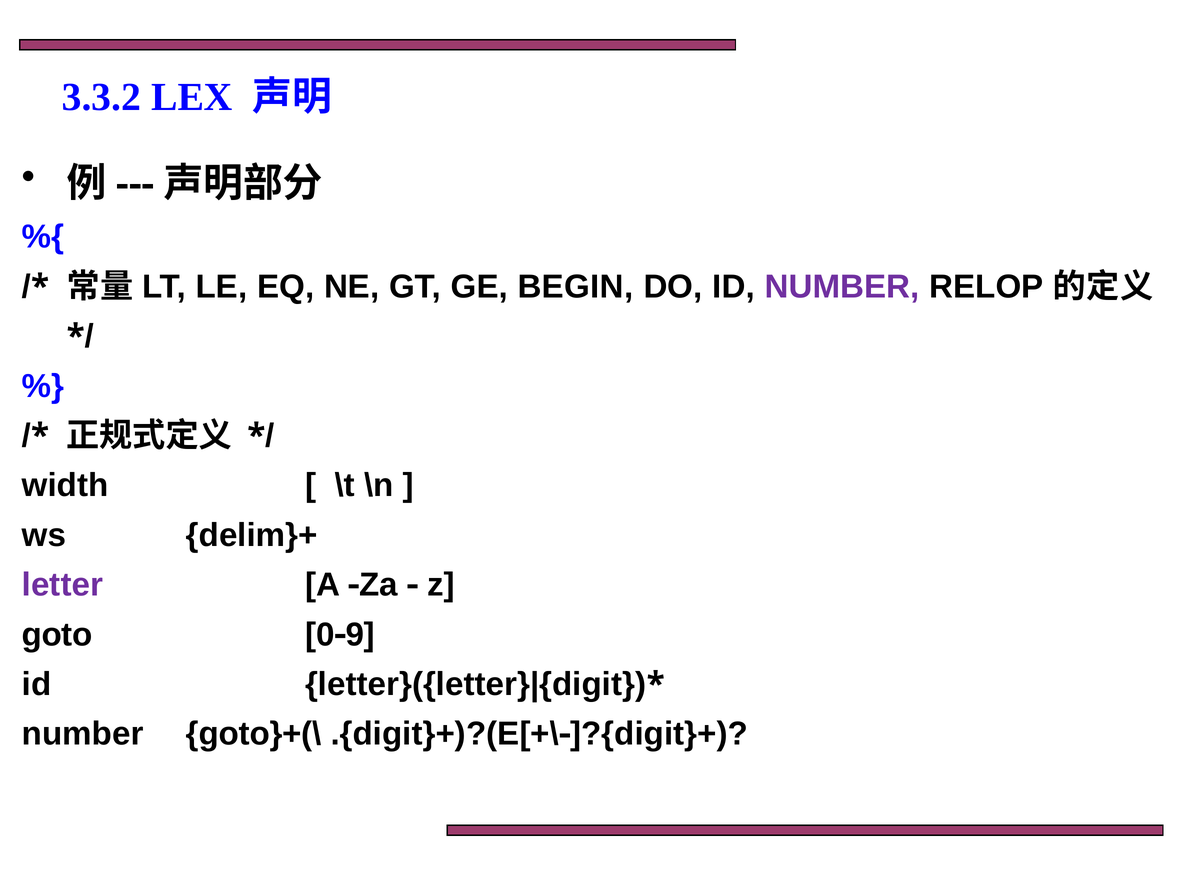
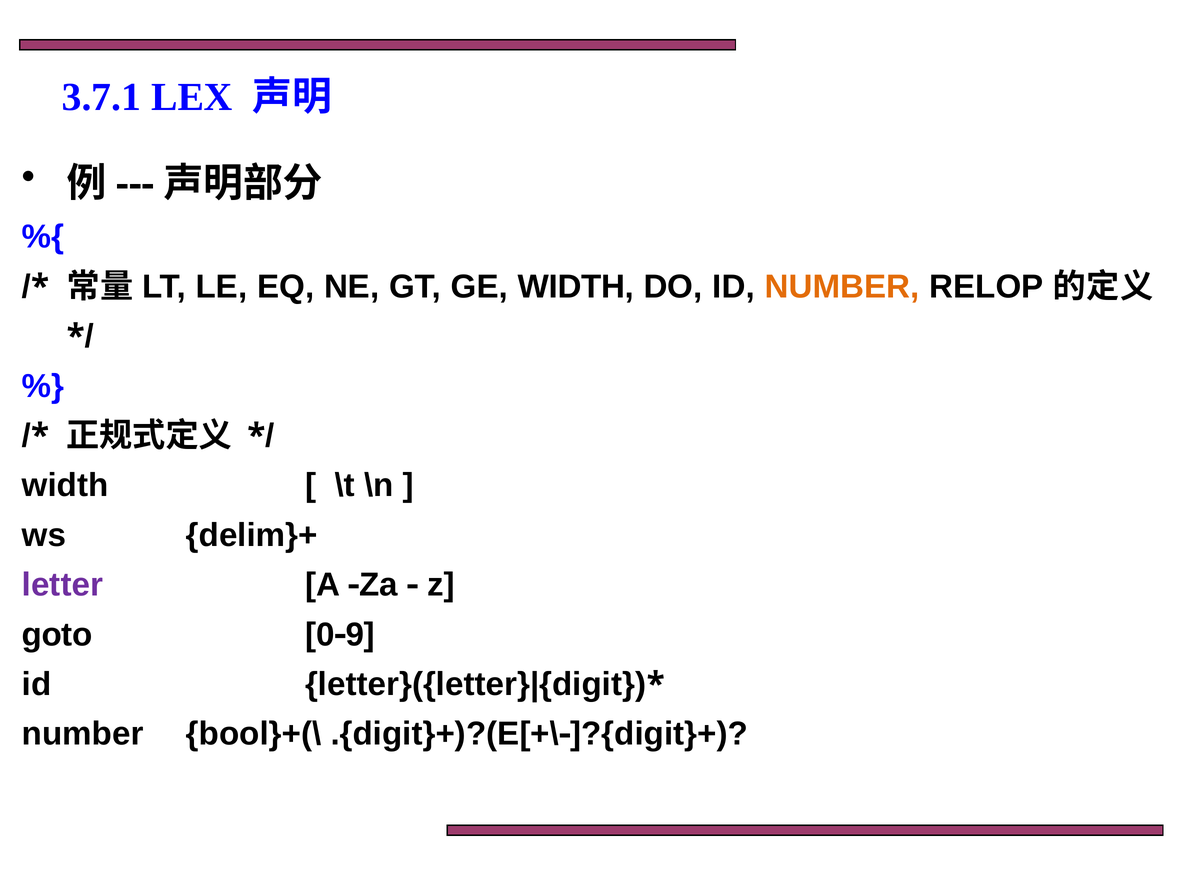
3.3.2: 3.3.2 -> 3.7.1
GE BEGIN: BEGIN -> WIDTH
NUMBER at (842, 287) colour: purple -> orange
goto}+(\: goto}+(\ -> bool}+(\
